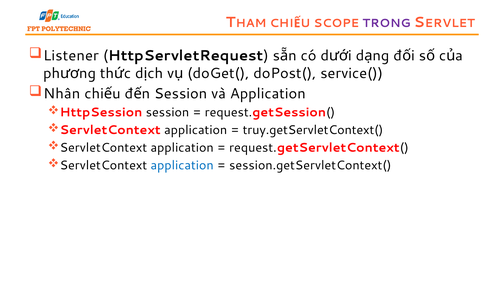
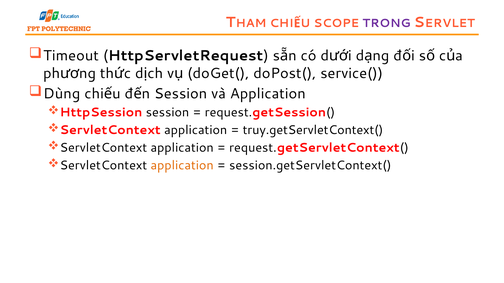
Listener: Listener -> Timeout
Nhân: Nhân -> Dùng
application at (182, 166) colour: blue -> orange
